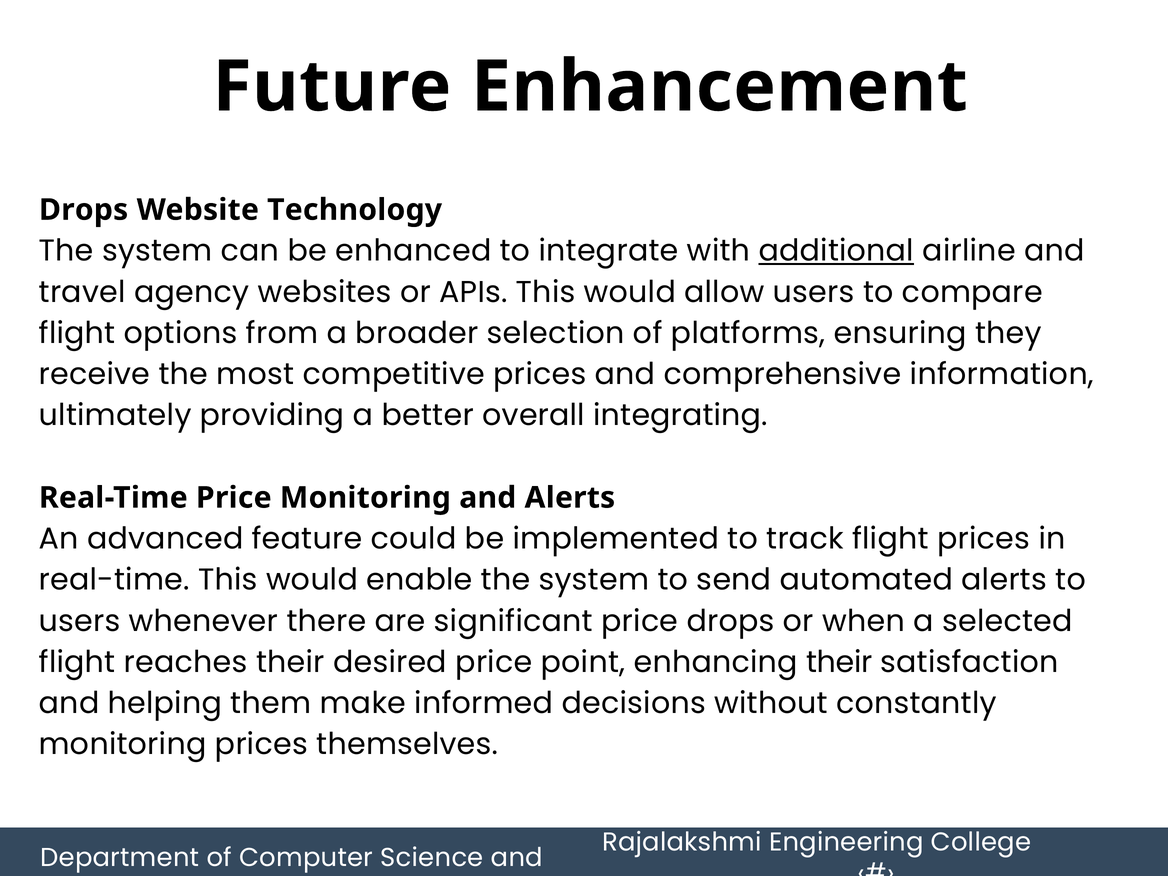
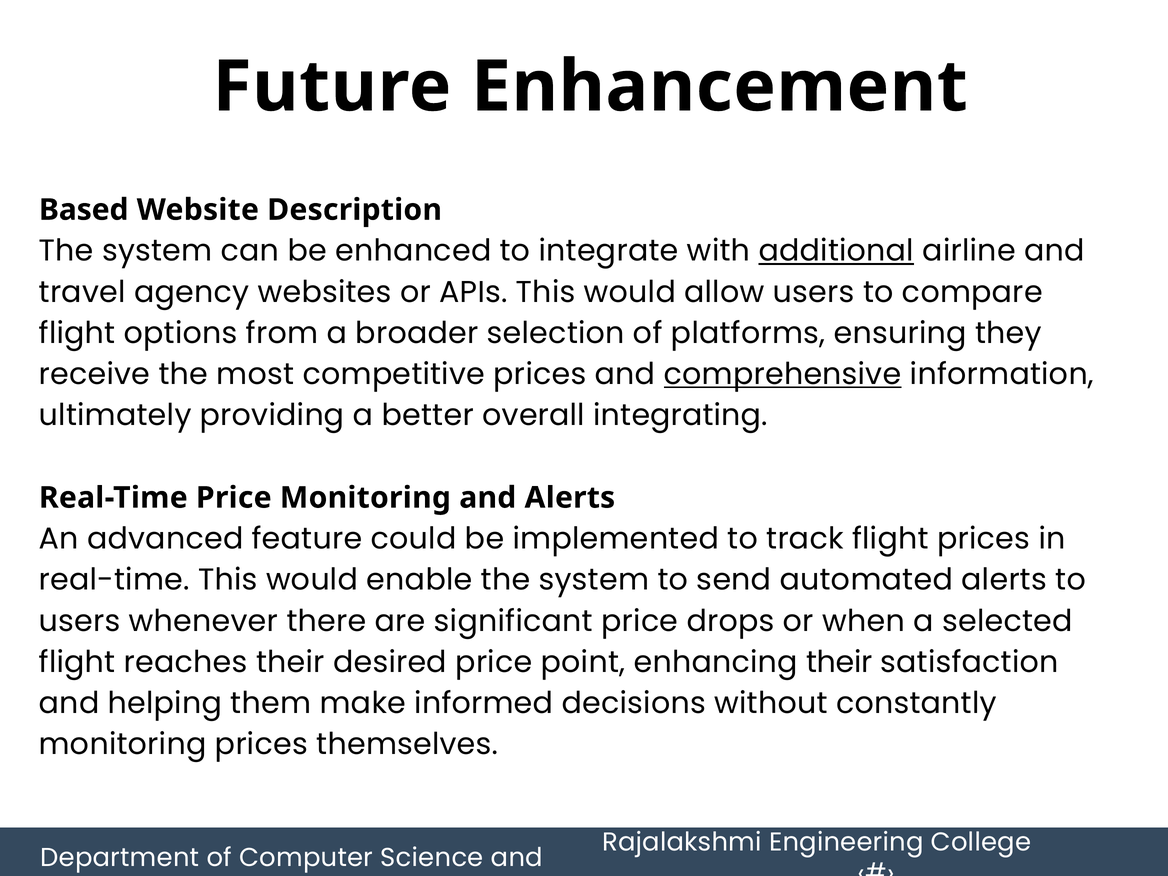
Drops at (84, 210): Drops -> Based
Technology: Technology -> Description
comprehensive underline: none -> present
